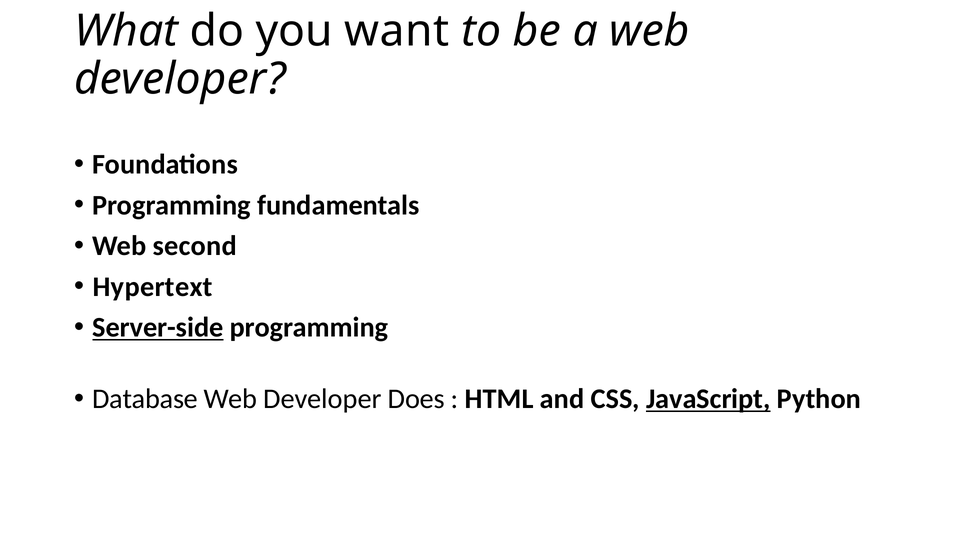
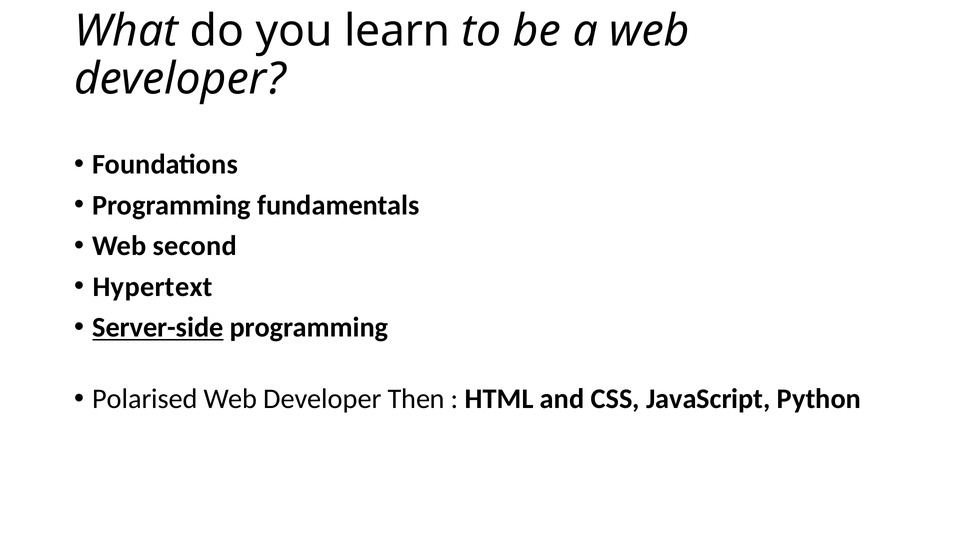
want: want -> learn
Database: Database -> Polarised
Does: Does -> Then
JavaScript underline: present -> none
